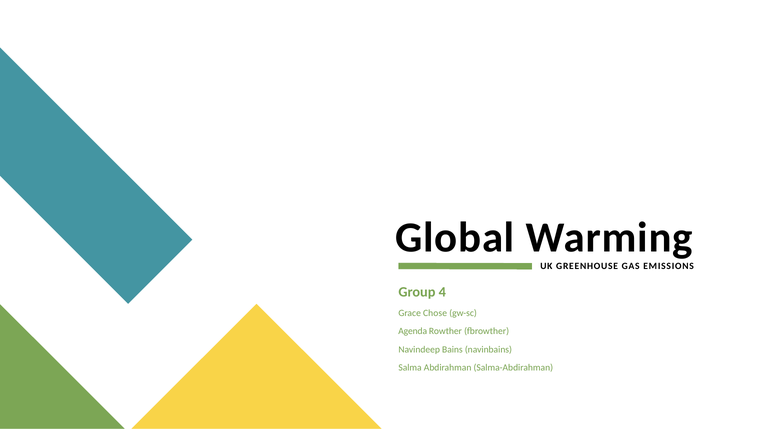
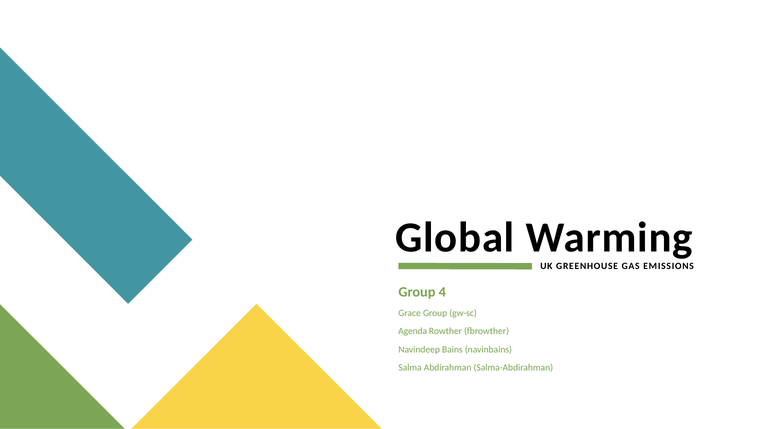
Grace Chose: Chose -> Group
